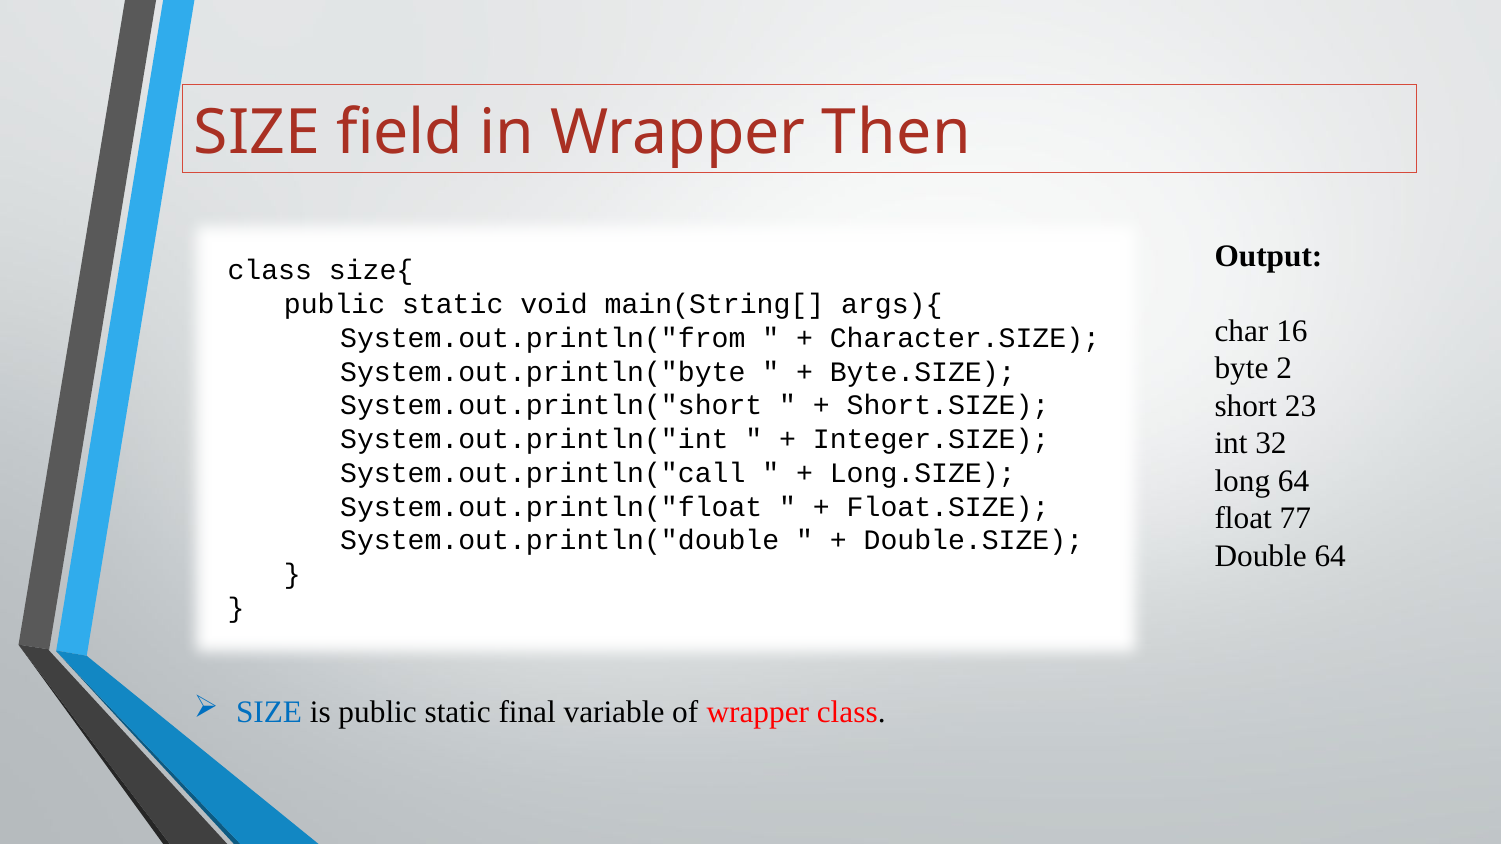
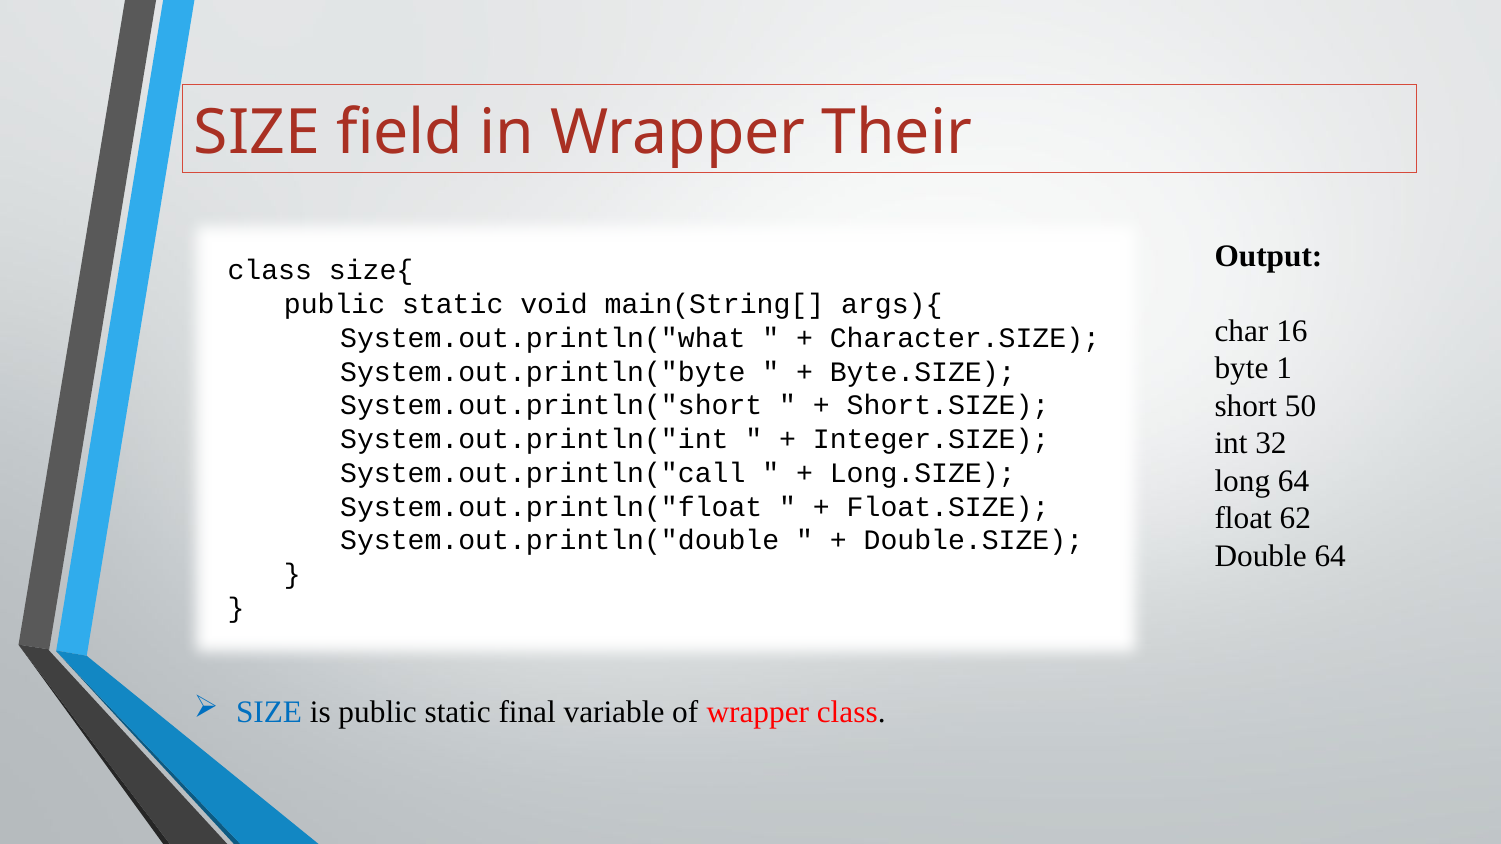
Then: Then -> Their
System.out.println("from: System.out.println("from -> System.out.println("what
2: 2 -> 1
23: 23 -> 50
77: 77 -> 62
